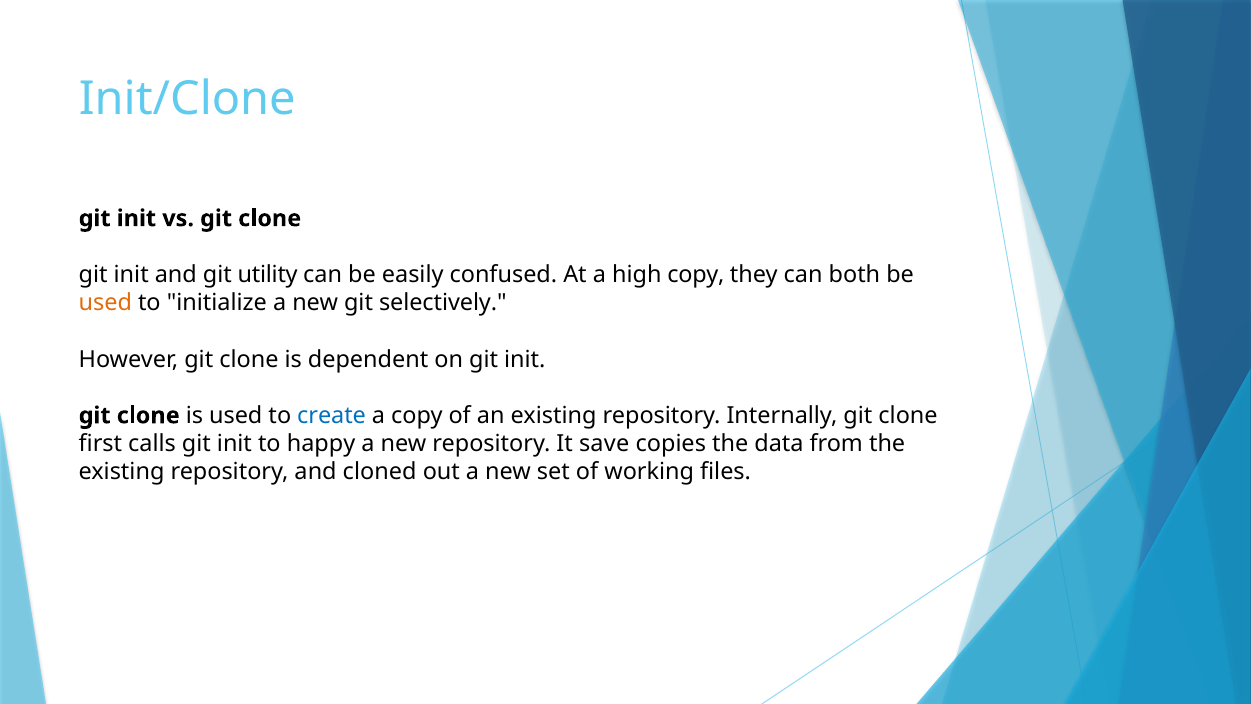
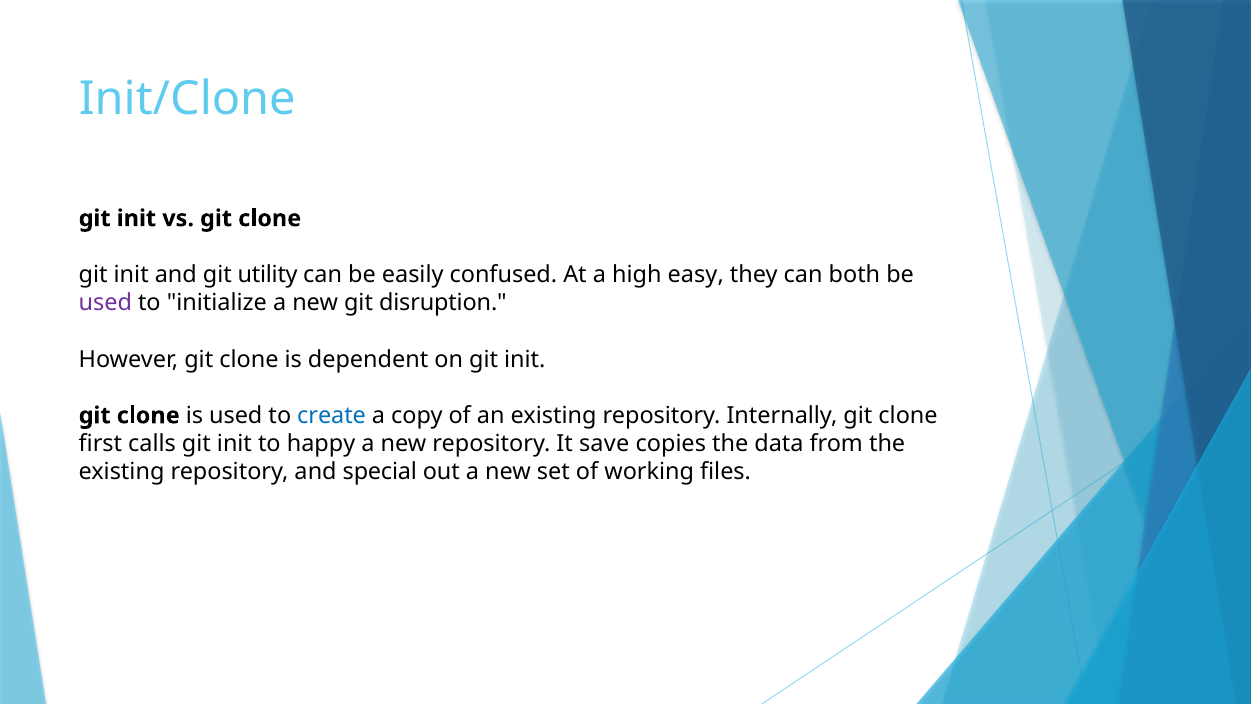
high copy: copy -> easy
used at (105, 303) colour: orange -> purple
selectively: selectively -> disruption
cloned: cloned -> special
